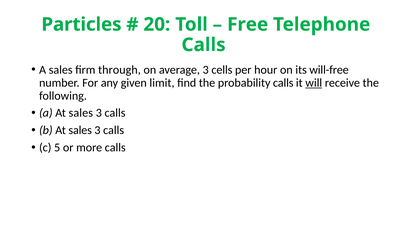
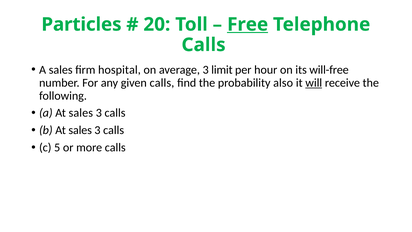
Free underline: none -> present
through: through -> hospital
cells: cells -> limit
given limit: limit -> calls
probability calls: calls -> also
